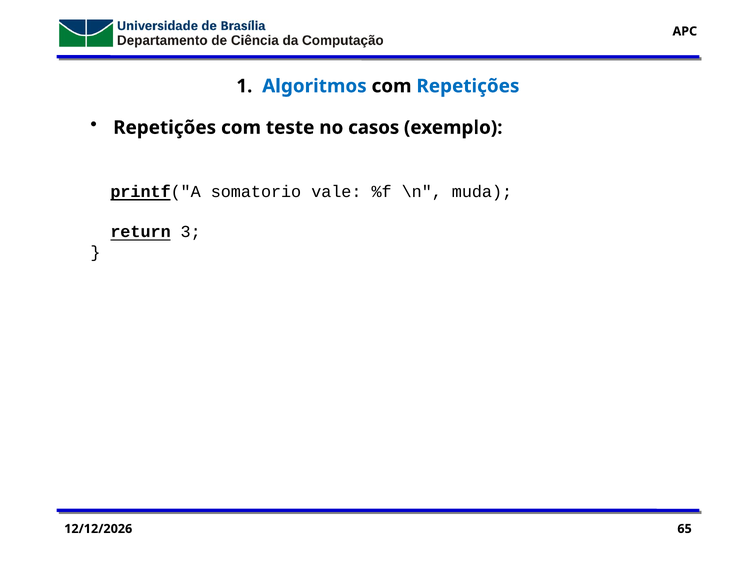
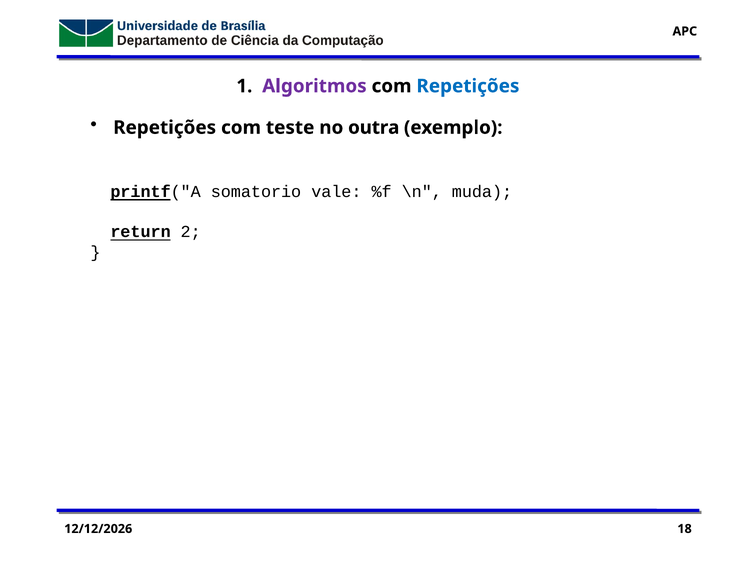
Algoritmos colour: blue -> purple
casos: casos -> outra
3: 3 -> 2
65: 65 -> 18
